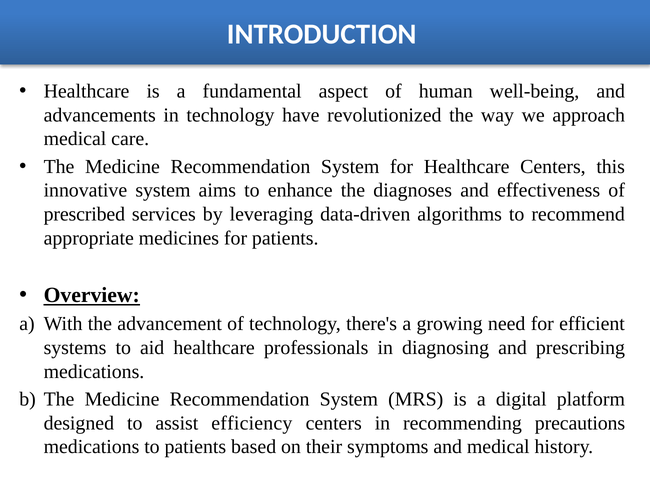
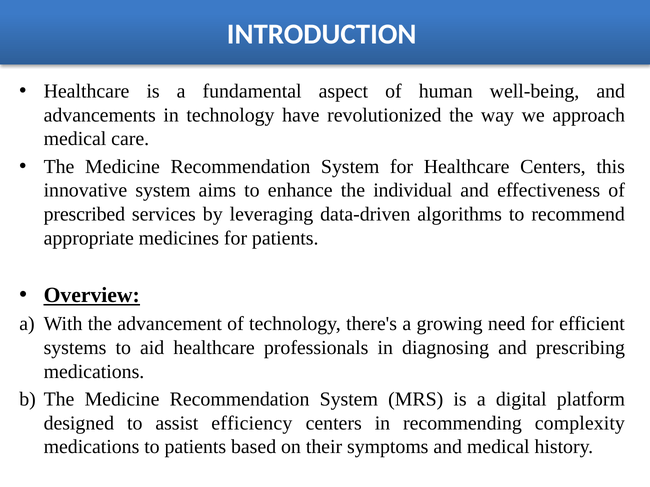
diagnoses: diagnoses -> individual
precautions: precautions -> complexity
